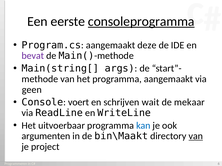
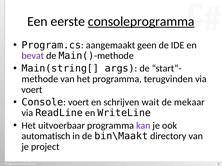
deze: deze -> geen
programma aangemaakt: aangemaakt -> terugvinden
geen at (32, 90): geen -> voert
kan colour: blue -> purple
argumenten: argumenten -> automatisch
van at (196, 136) underline: present -> none
